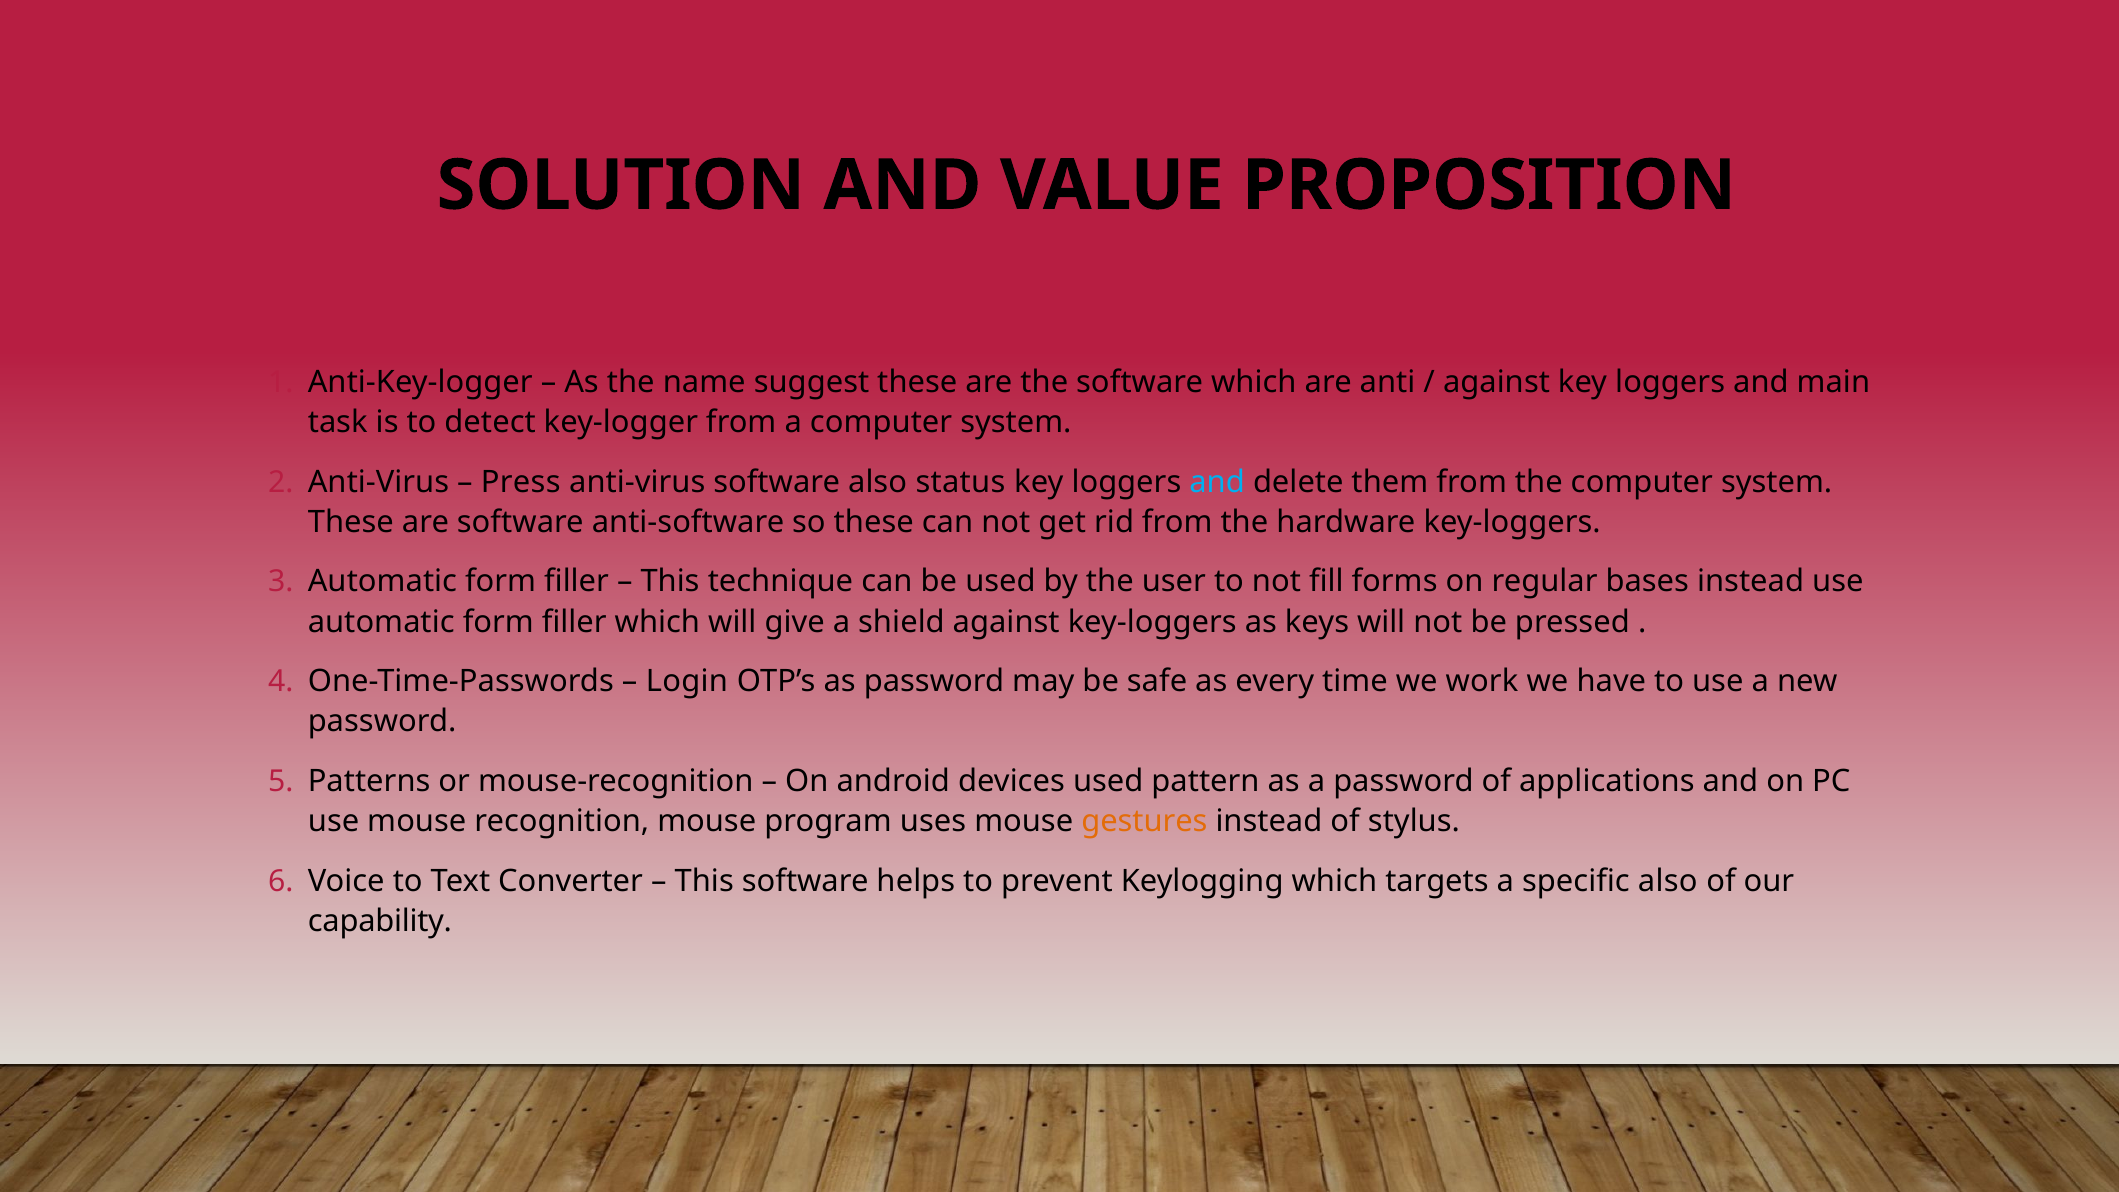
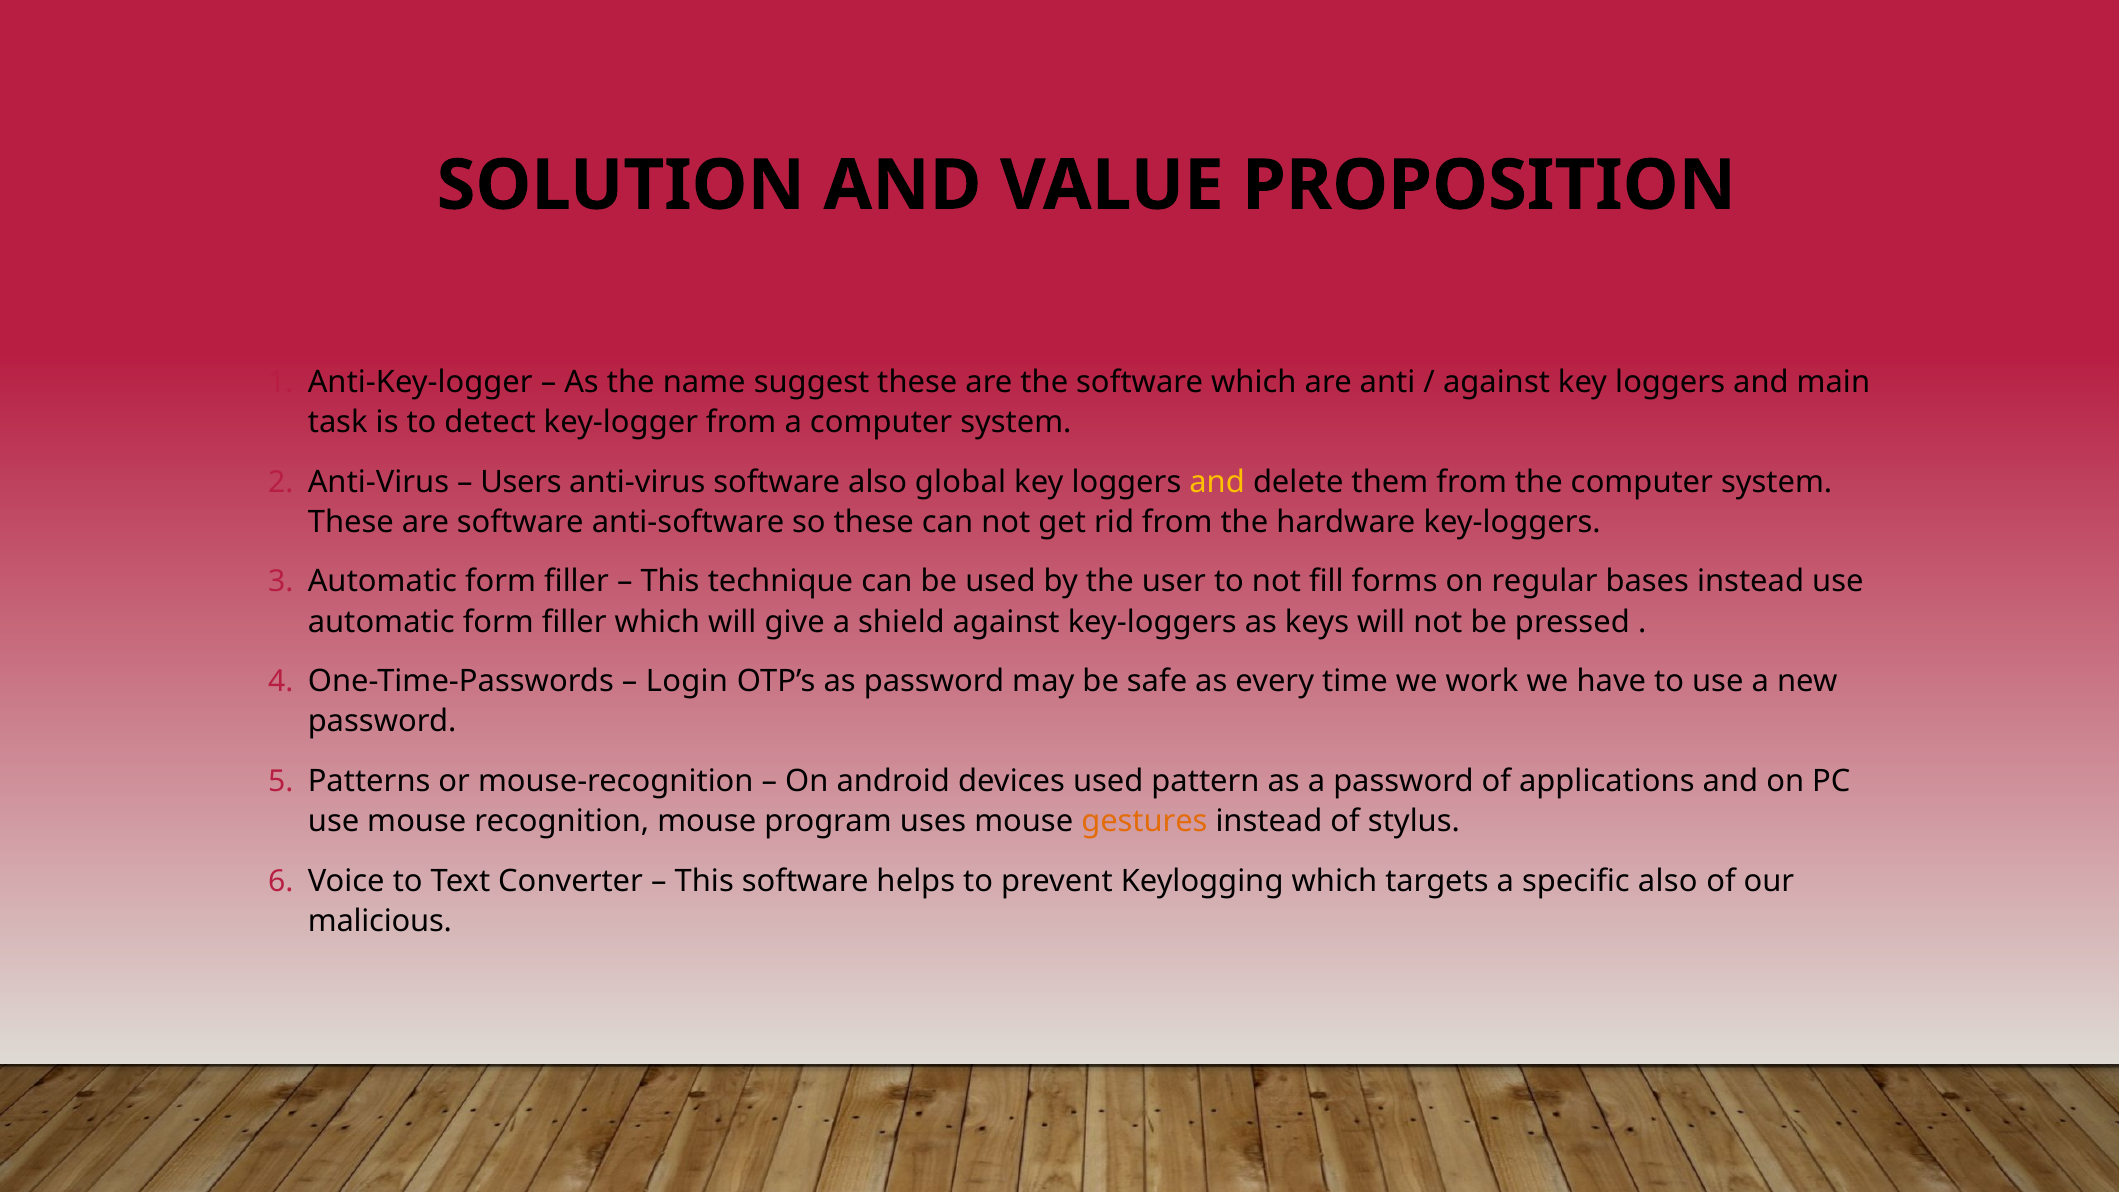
Press: Press -> Users
status: status -> global
and at (1217, 482) colour: light blue -> yellow
capability: capability -> malicious
